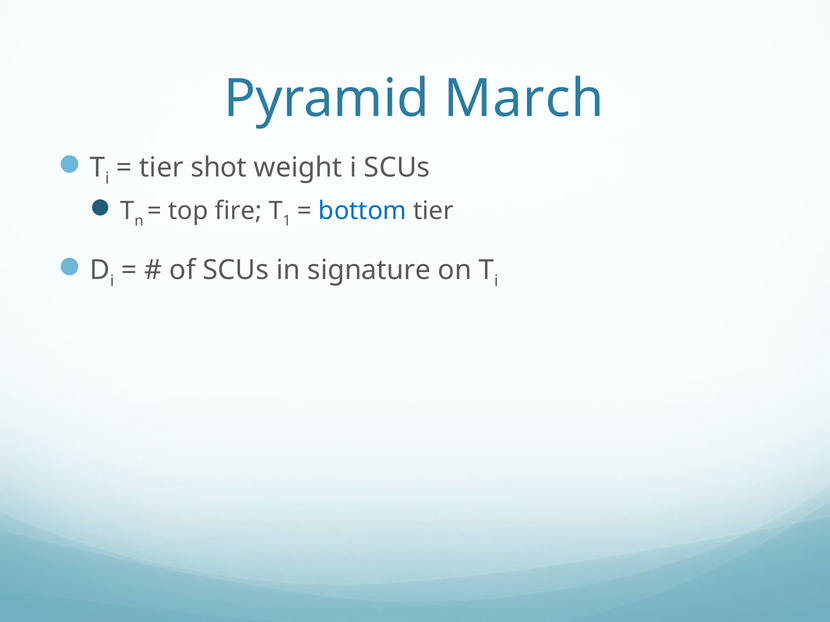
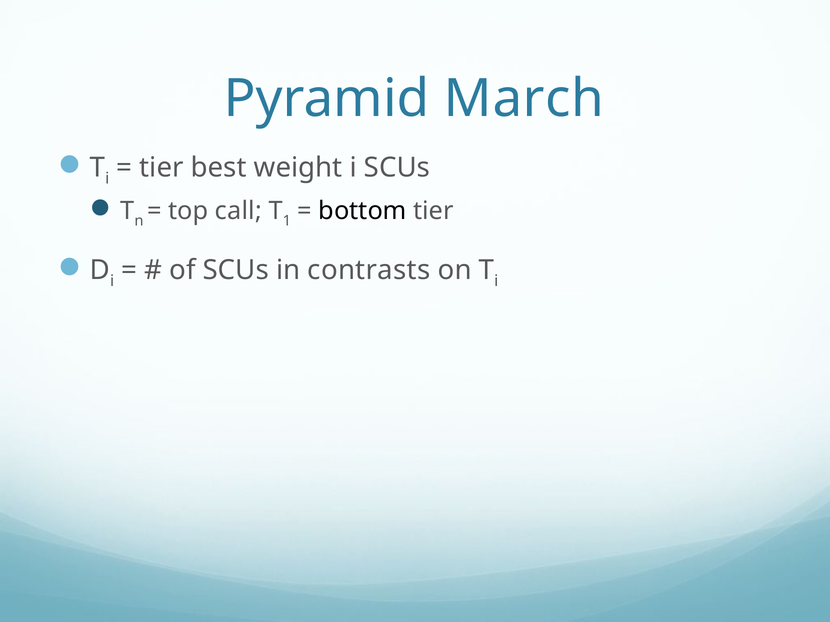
shot: shot -> best
fire: fire -> call
bottom colour: blue -> black
signature: signature -> contrasts
